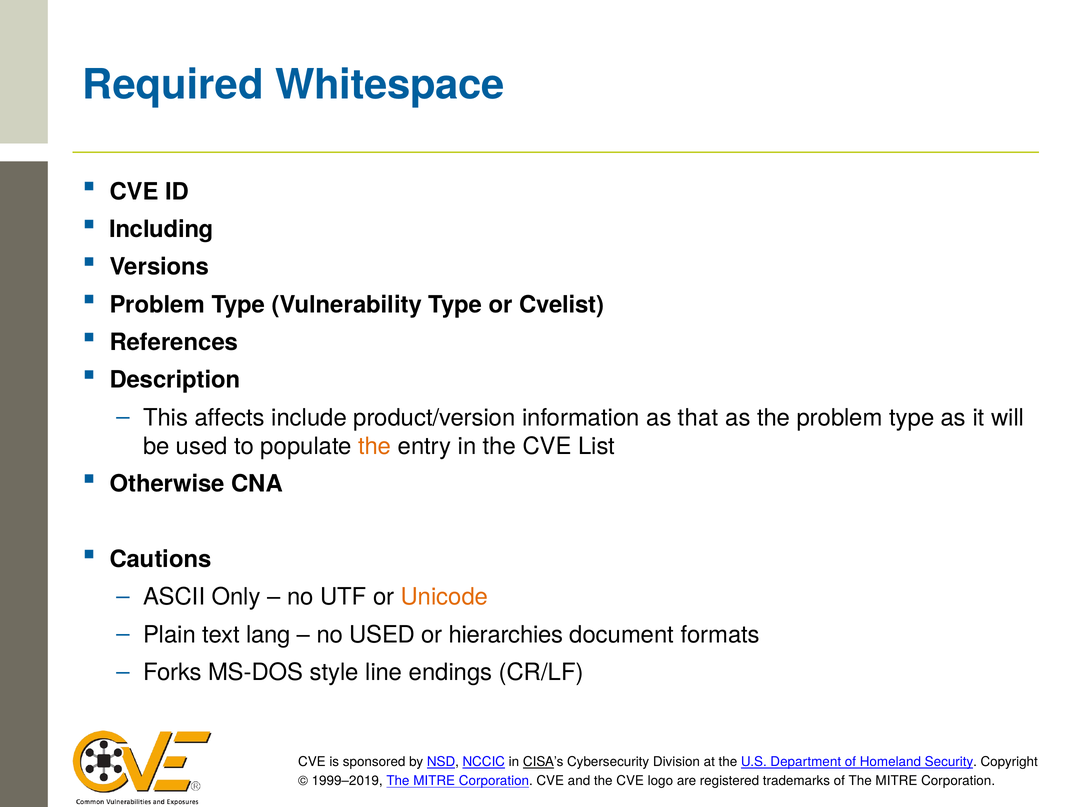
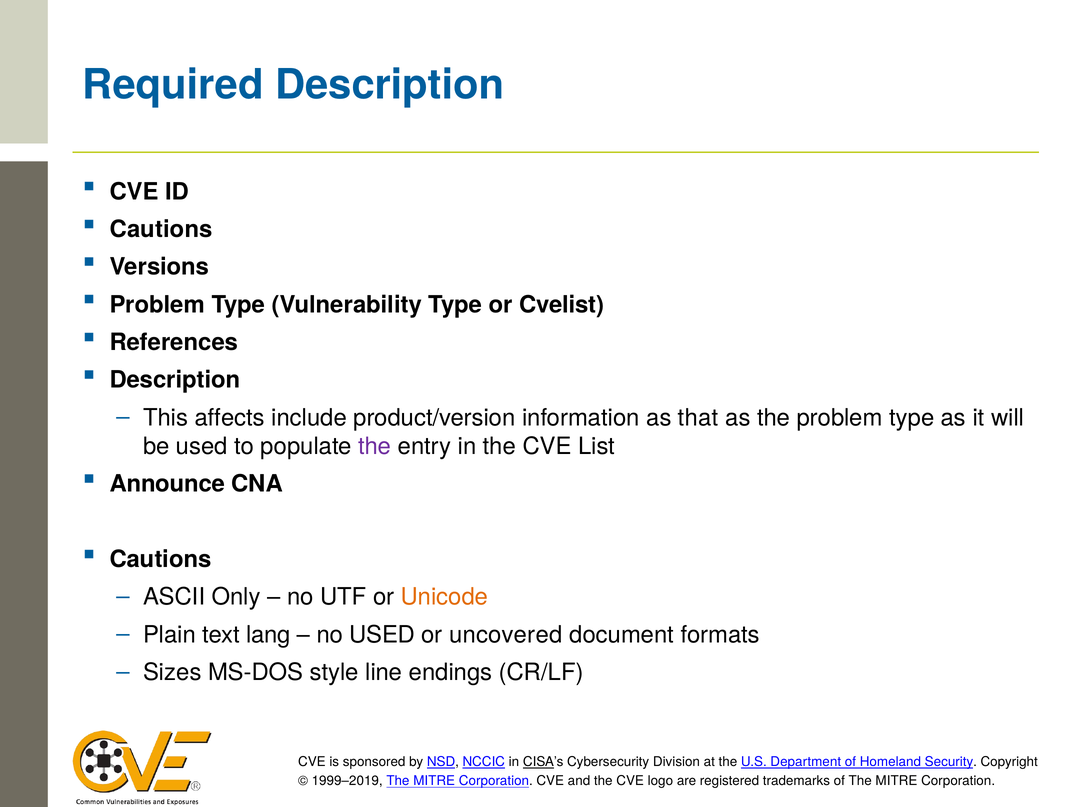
Required Whitespace: Whitespace -> Description
Including at (161, 229): Including -> Cautions
the at (375, 446) colour: orange -> purple
Otherwise: Otherwise -> Announce
hierarchies: hierarchies -> uncovered
Forks: Forks -> Sizes
